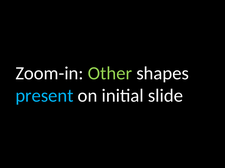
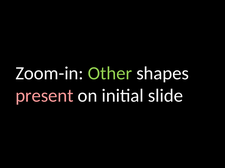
present colour: light blue -> pink
